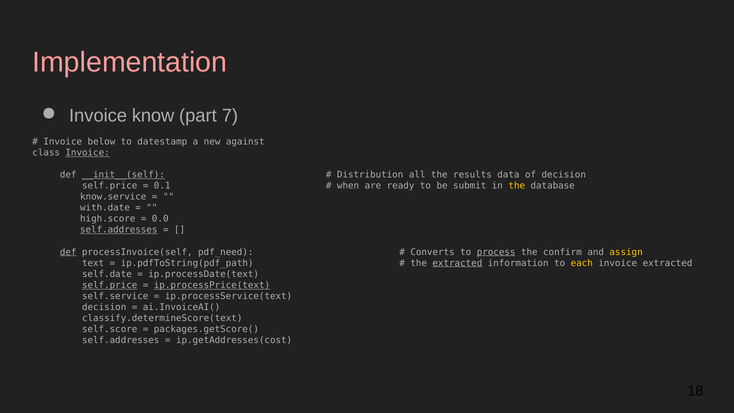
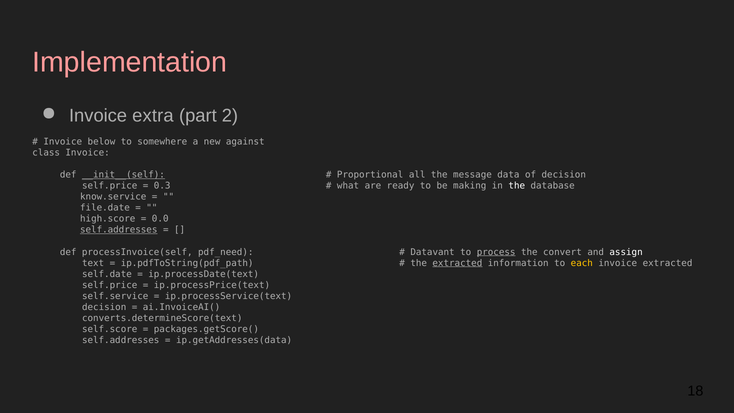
know: know -> extra
7: 7 -> 2
datestamp: datestamp -> somewhere
Invoice at (88, 153) underline: present -> none
Distribution: Distribution -> Proportional
results: results -> message
0.1: 0.1 -> 0.3
when: when -> what
submit: submit -> making
the at (517, 186) colour: yellow -> white
with.date: with.date -> file.date
def at (68, 252) underline: present -> none
Converts: Converts -> Datavant
confirm: confirm -> convert
assign colour: yellow -> white
self.price at (110, 285) underline: present -> none
ip.processPrice(text underline: present -> none
classify.determineScore(text: classify.determineScore(text -> converts.determineScore(text
ip.getAddresses(cost: ip.getAddresses(cost -> ip.getAddresses(data
